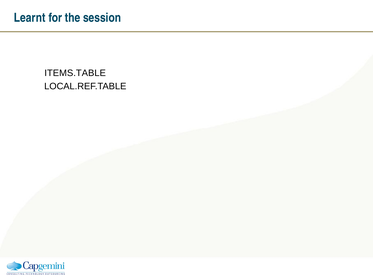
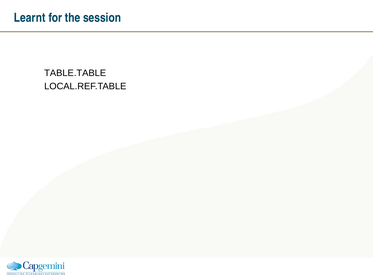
ITEMS.TABLE: ITEMS.TABLE -> TABLE.TABLE
